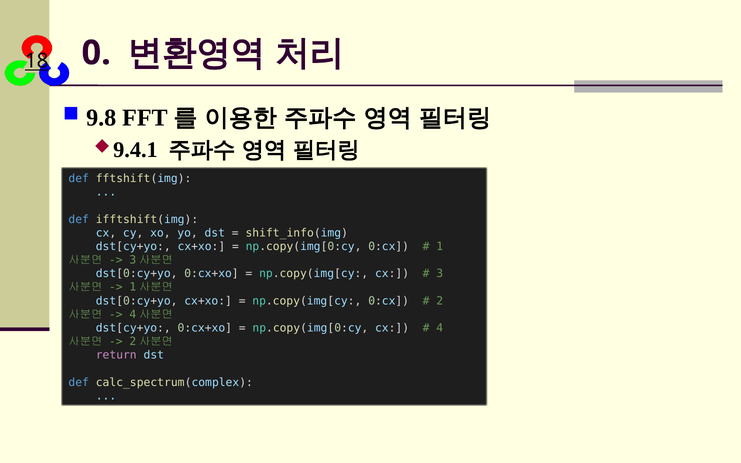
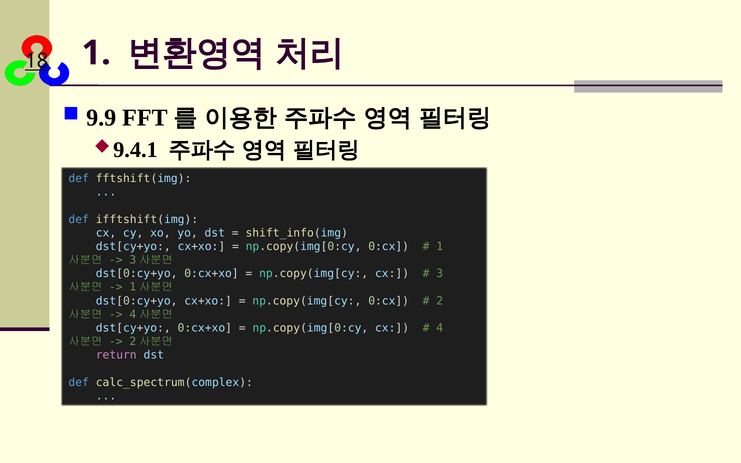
0 at (96, 53): 0 -> 1
9.8: 9.8 -> 9.9
